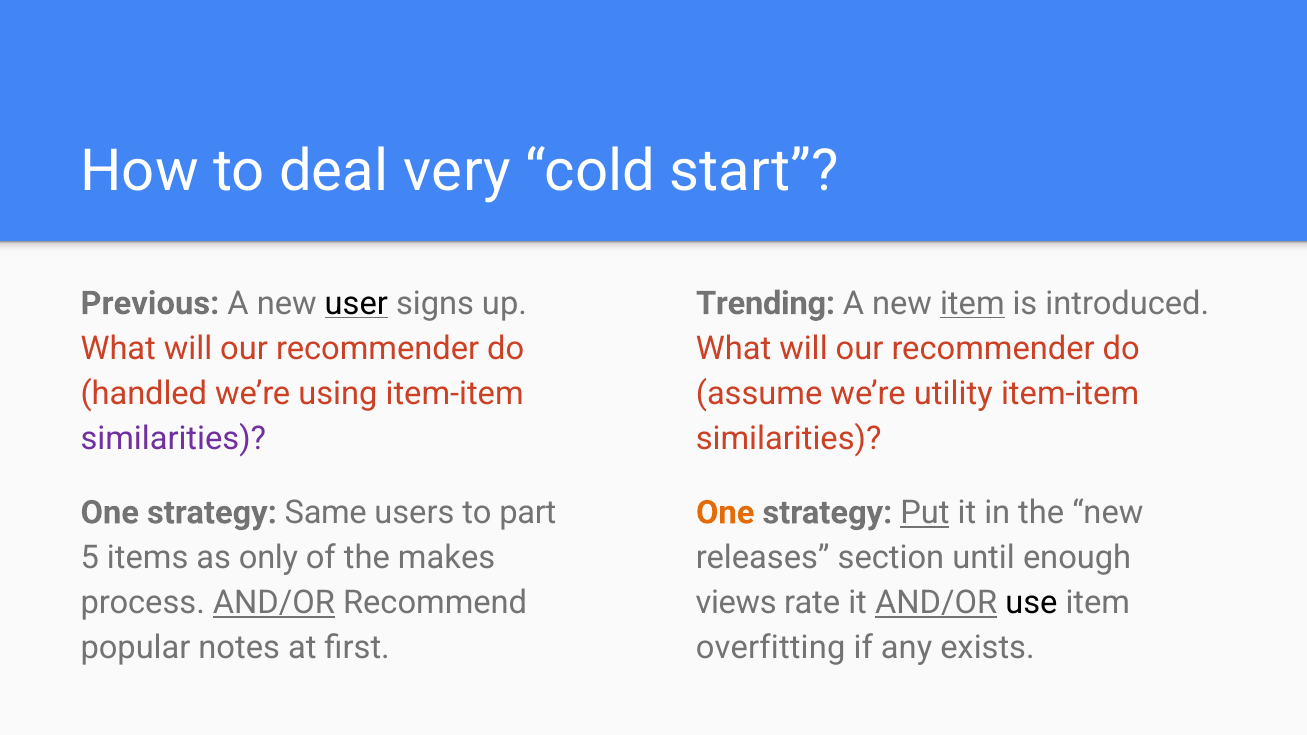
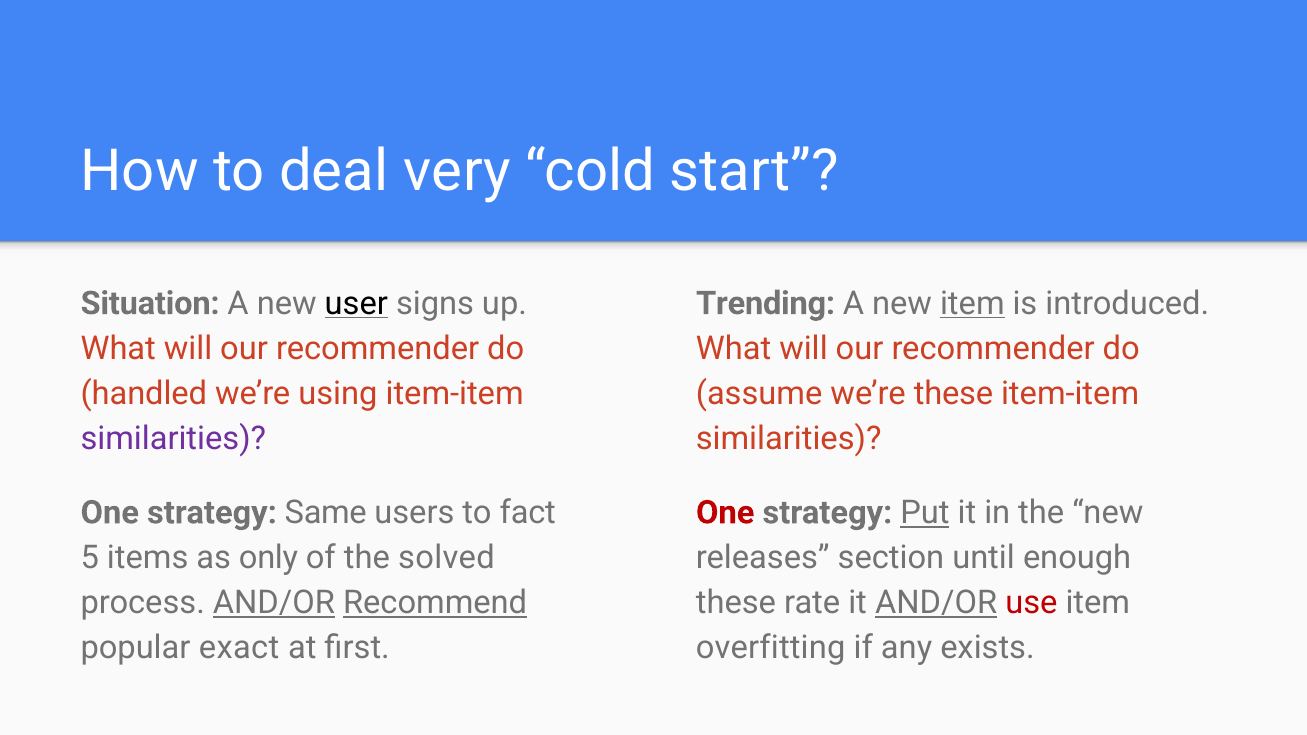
Previous: Previous -> Situation
we’re utility: utility -> these
part: part -> fact
One at (725, 513) colour: orange -> red
makes: makes -> solved
Recommend underline: none -> present
views at (736, 603): views -> these
use colour: black -> red
notes: notes -> exact
